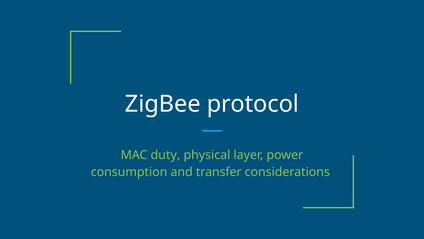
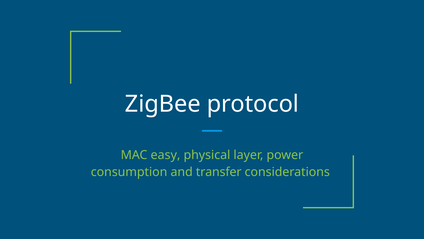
duty: duty -> easy
